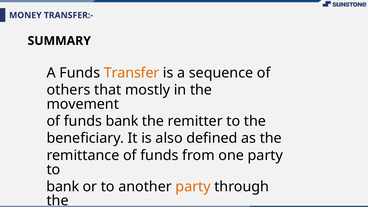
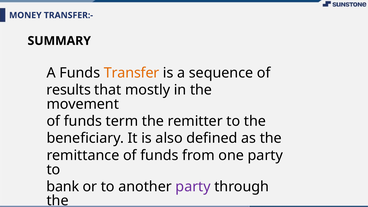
others: others -> results
funds bank: bank -> term
party at (193, 187) colour: orange -> purple
